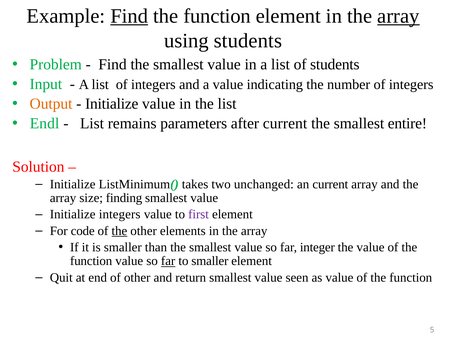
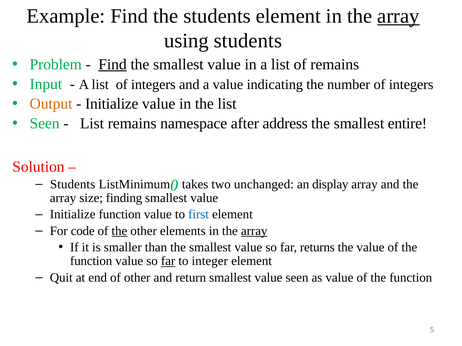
Find at (129, 16) underline: present -> none
function at (217, 16): function -> students
Find at (113, 64) underline: none -> present
of students: students -> remains
Endl at (45, 124): Endl -> Seen
parameters: parameters -> namespace
after current: current -> address
Initialize at (73, 184): Initialize -> Students
an current: current -> display
Initialize integers: integers -> function
first colour: purple -> blue
array at (254, 231) underline: none -> present
integer: integer -> returns
to smaller: smaller -> integer
